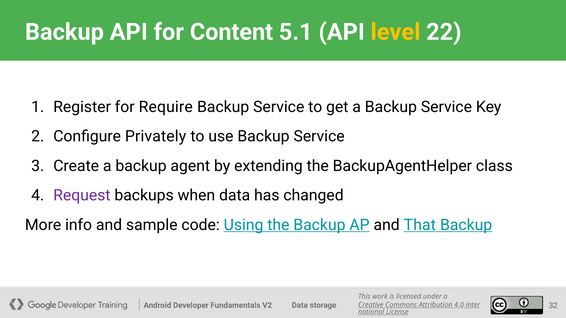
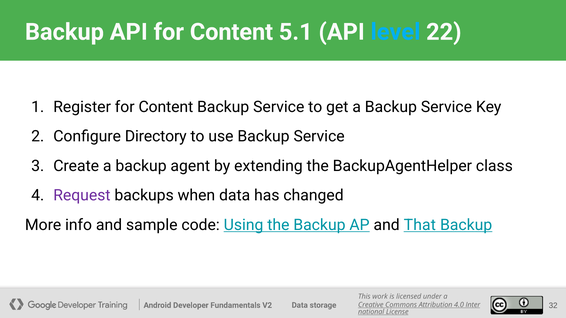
level colour: yellow -> light blue
Register for Require: Require -> Content
Privately: Privately -> Directory
